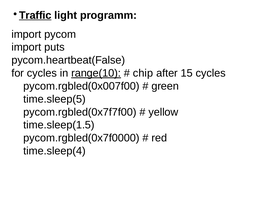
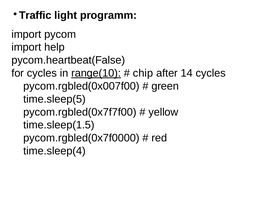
Traffic underline: present -> none
puts: puts -> help
15: 15 -> 14
